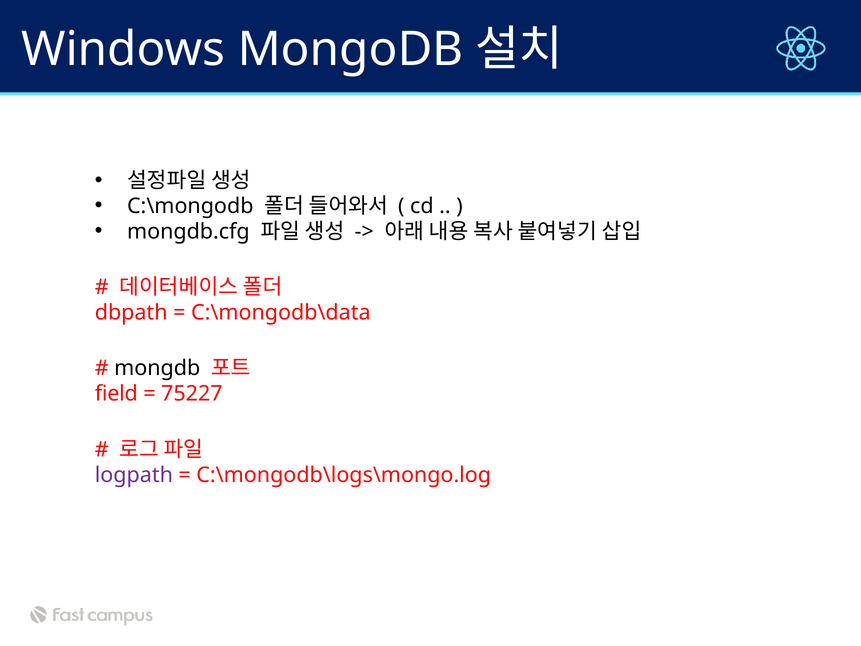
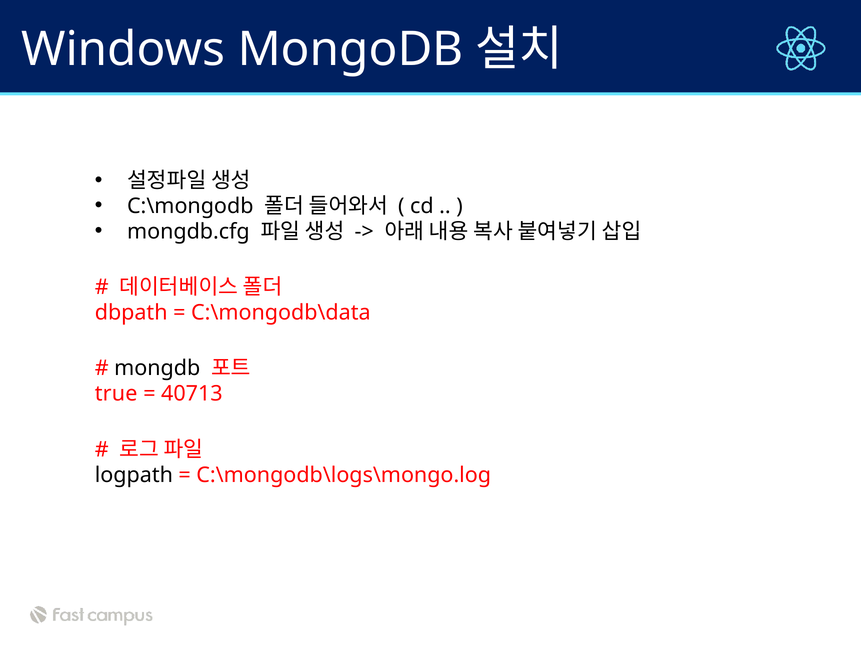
field: field -> true
75227: 75227 -> 40713
logpath colour: purple -> black
